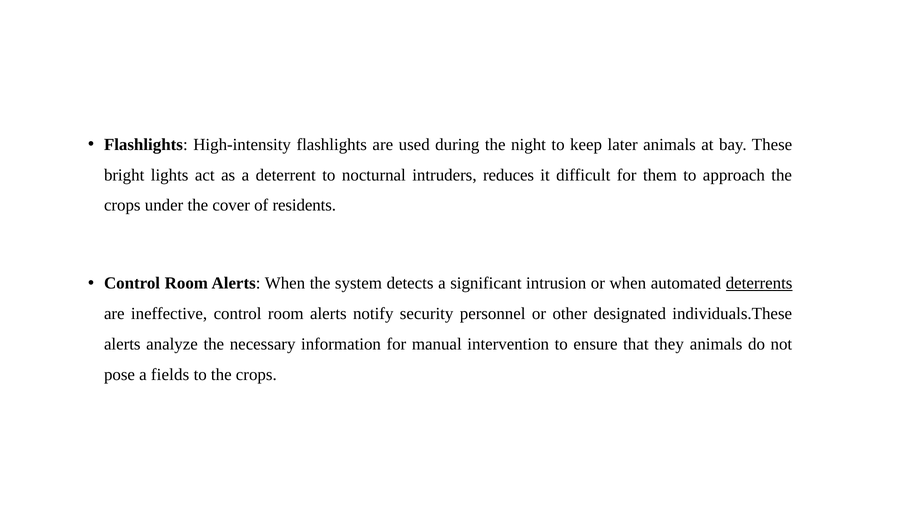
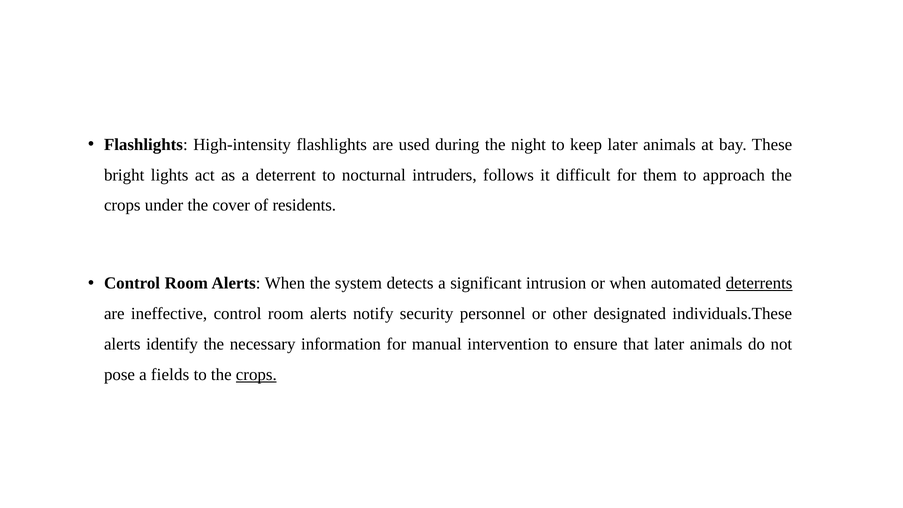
reduces: reduces -> follows
analyze: analyze -> identify
that they: they -> later
crops at (256, 375) underline: none -> present
